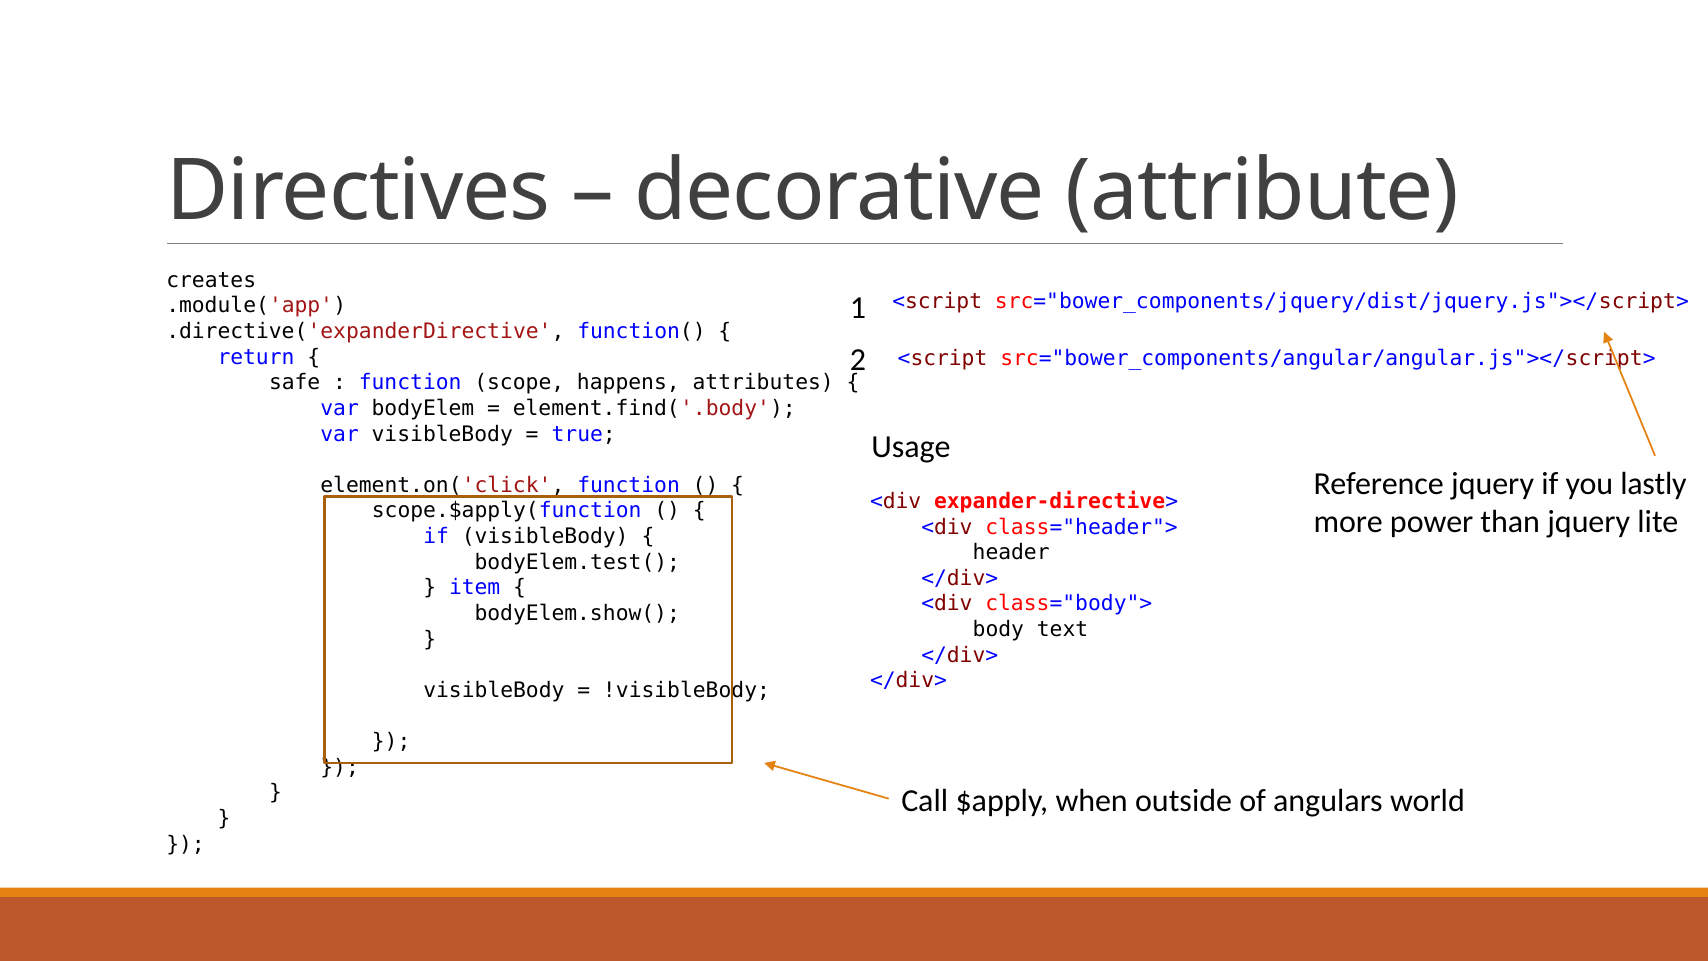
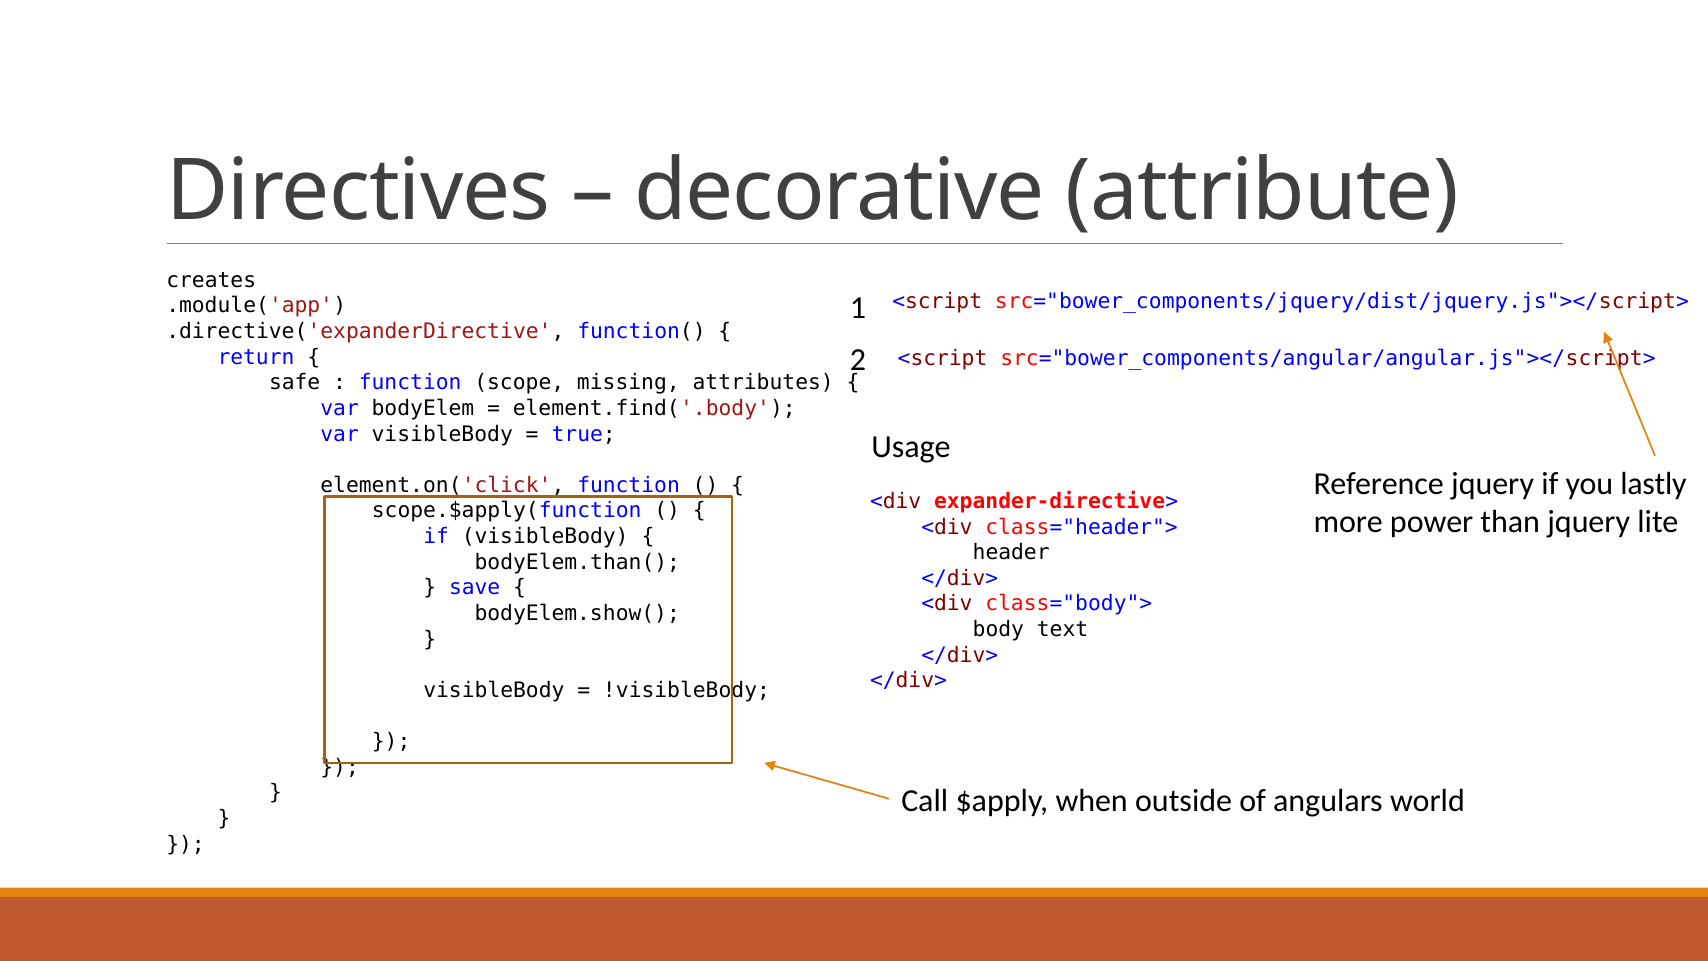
happens: happens -> missing
bodyElem.test(: bodyElem.test( -> bodyElem.than(
item: item -> save
